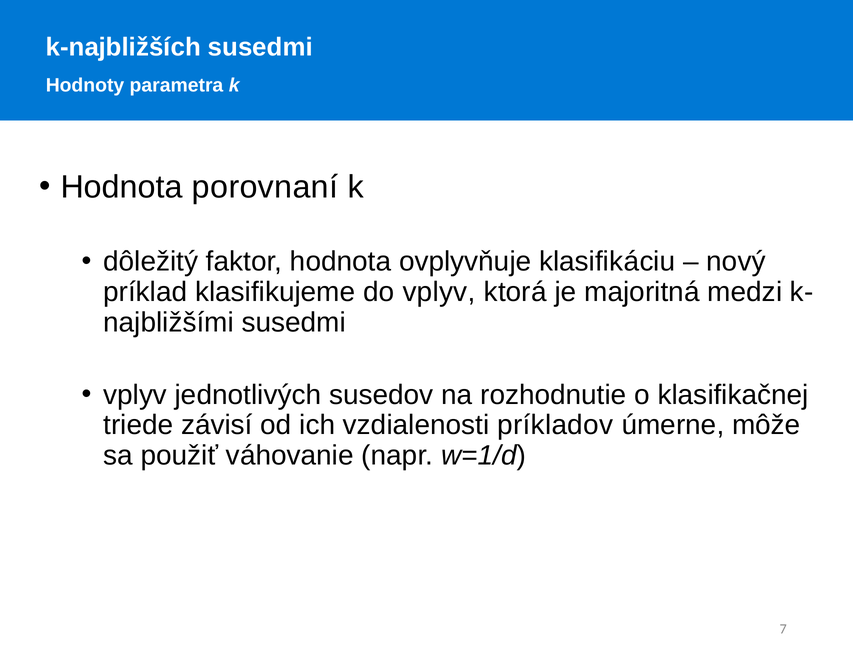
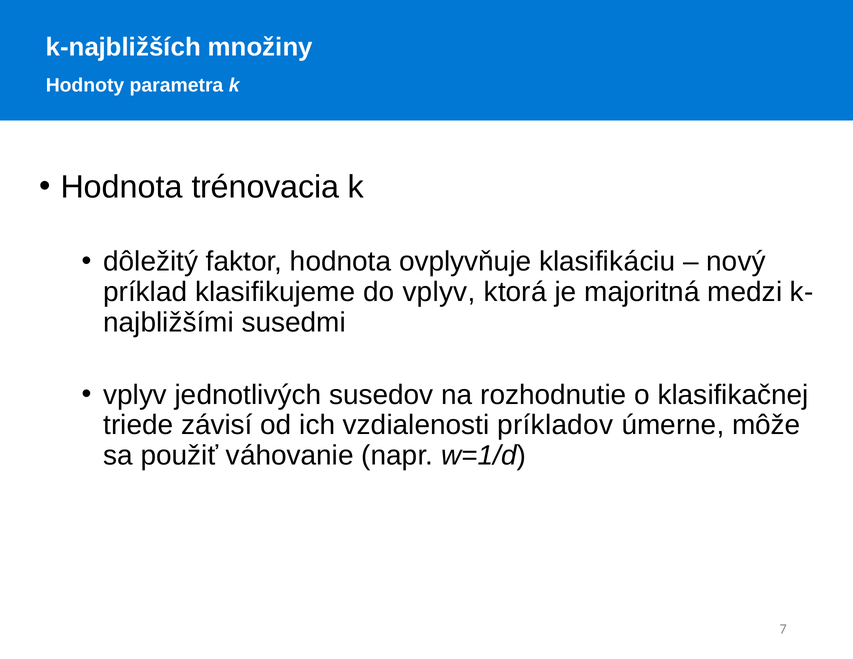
k-najbližších susedmi: susedmi -> množiny
porovnaní: porovnaní -> trénovacia
